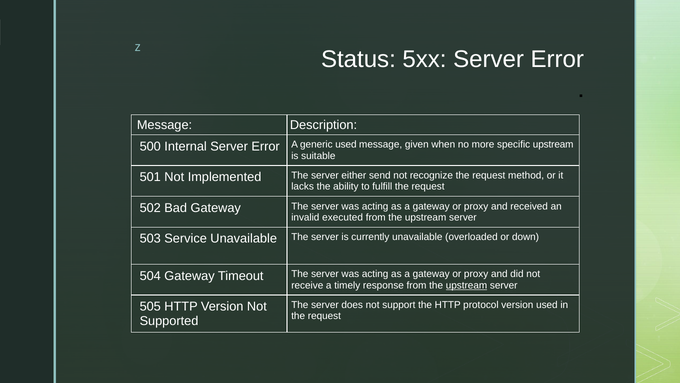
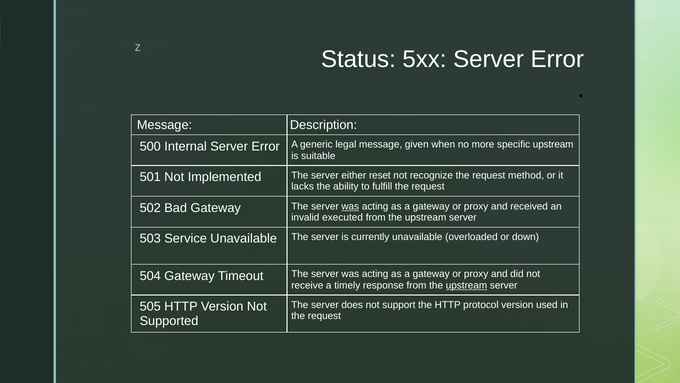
generic used: used -> legal
send: send -> reset
was at (350, 206) underline: none -> present
